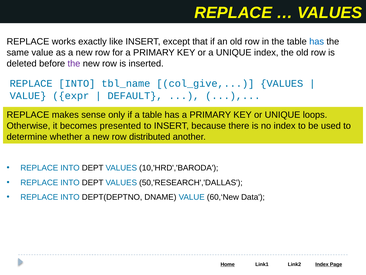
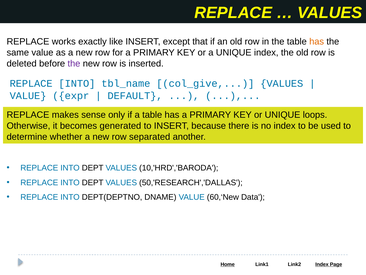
has at (317, 41) colour: blue -> orange
presented: presented -> generated
distributed: distributed -> separated
